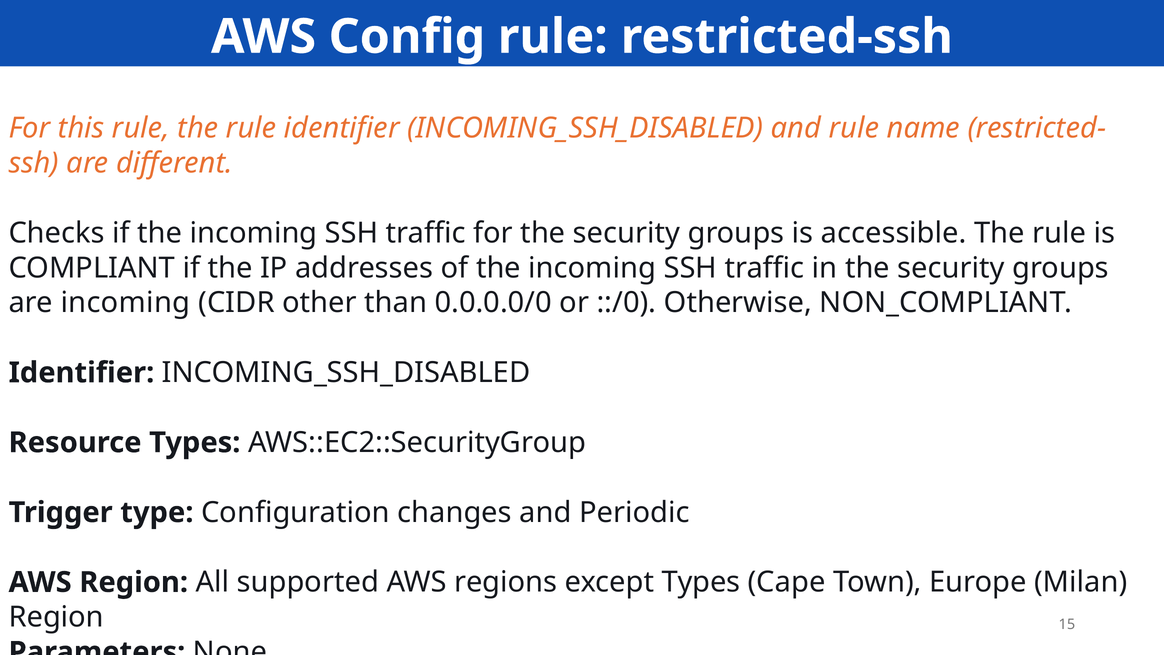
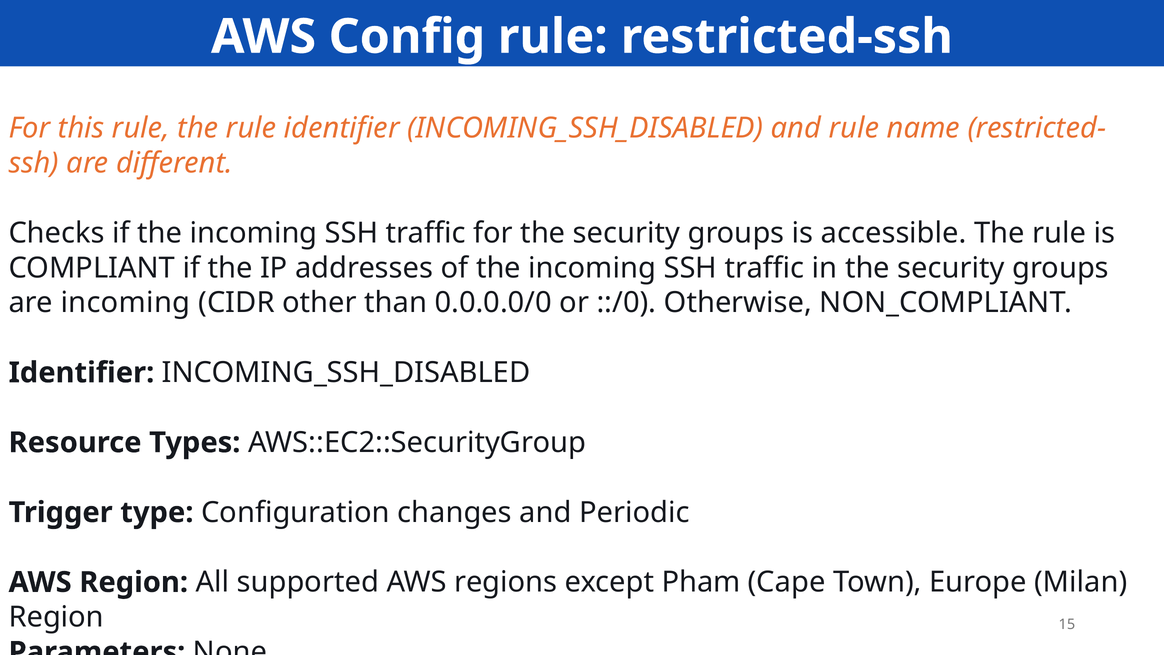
except Types: Types -> Pham
